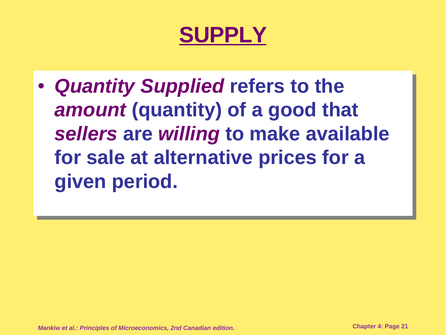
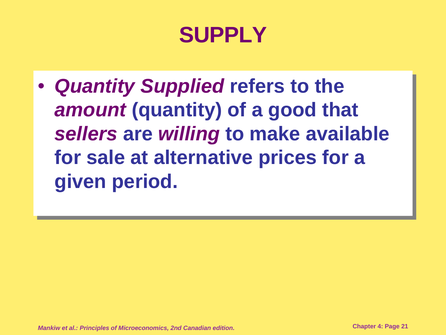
SUPPLY underline: present -> none
